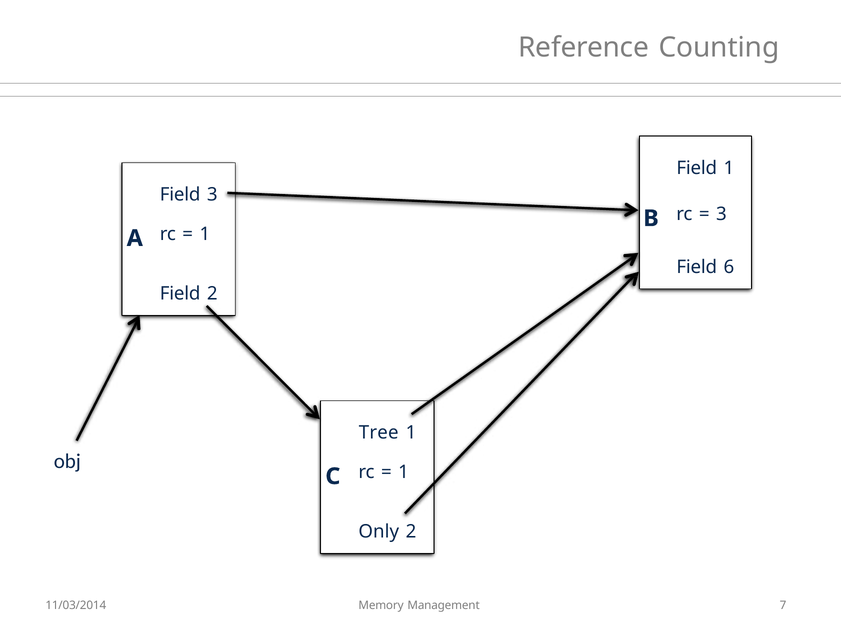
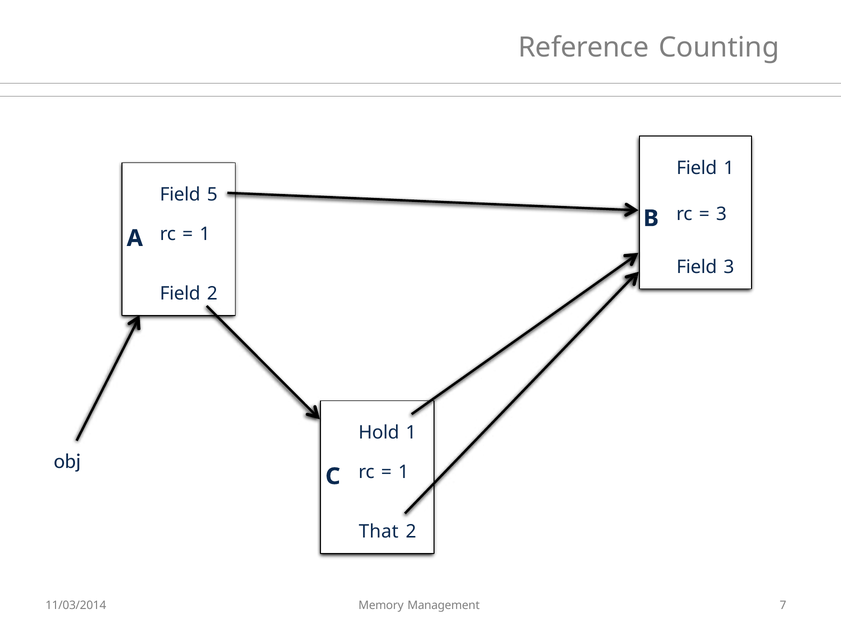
Field 3: 3 -> 5
Field 6: 6 -> 3
Tree: Tree -> Hold
Only: Only -> That
